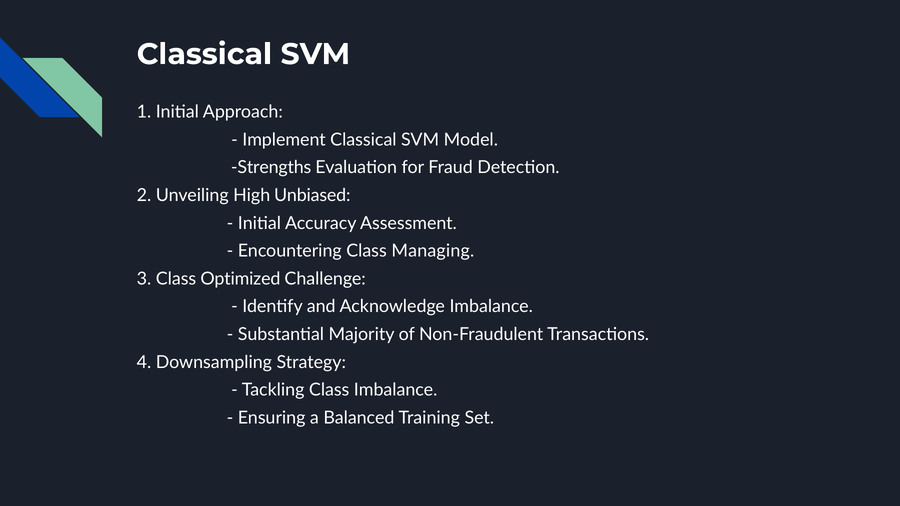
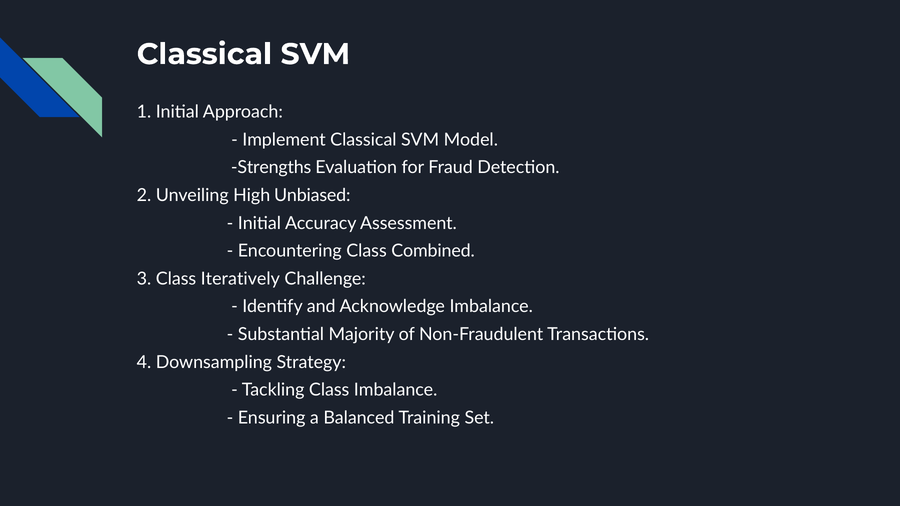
Managing: Managing -> Combined
Optimized: Optimized -> Iteratively
